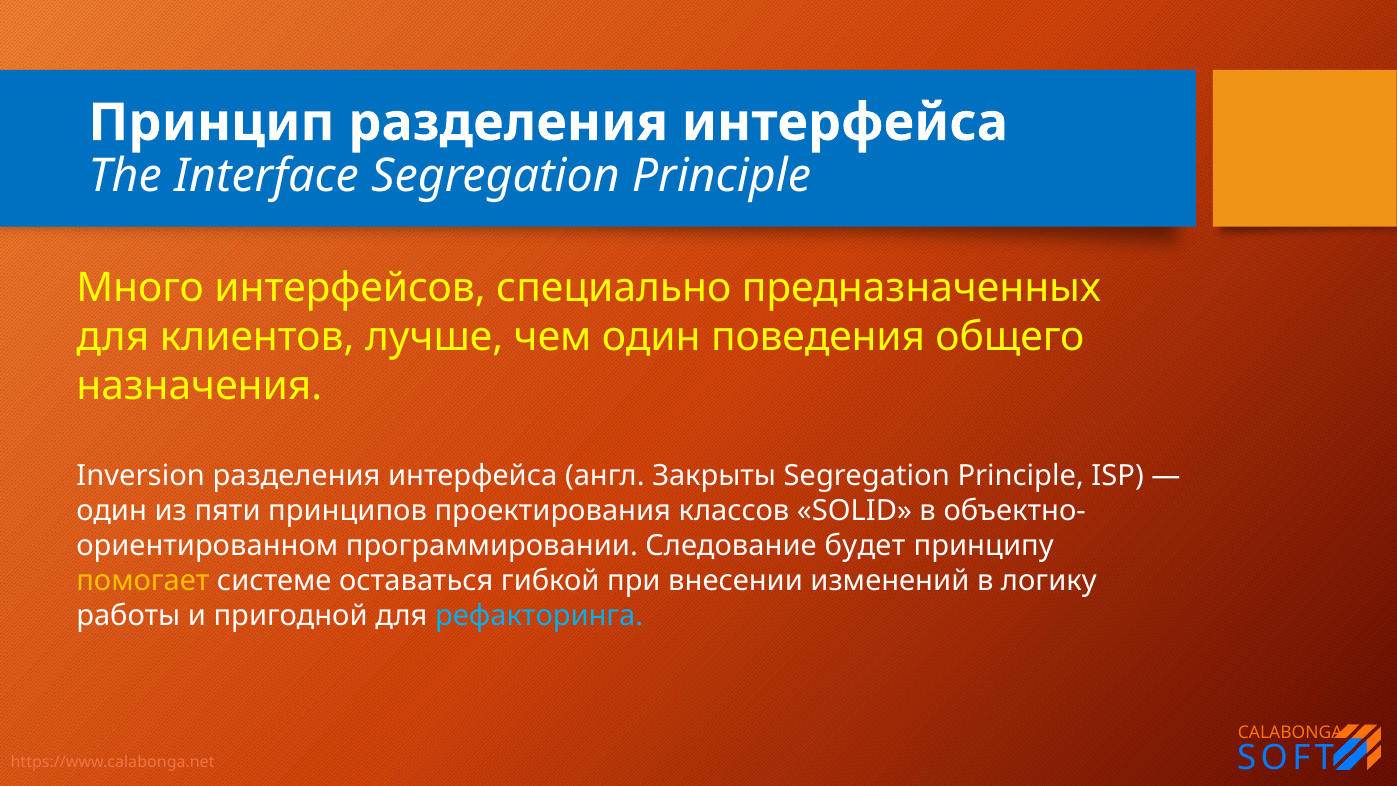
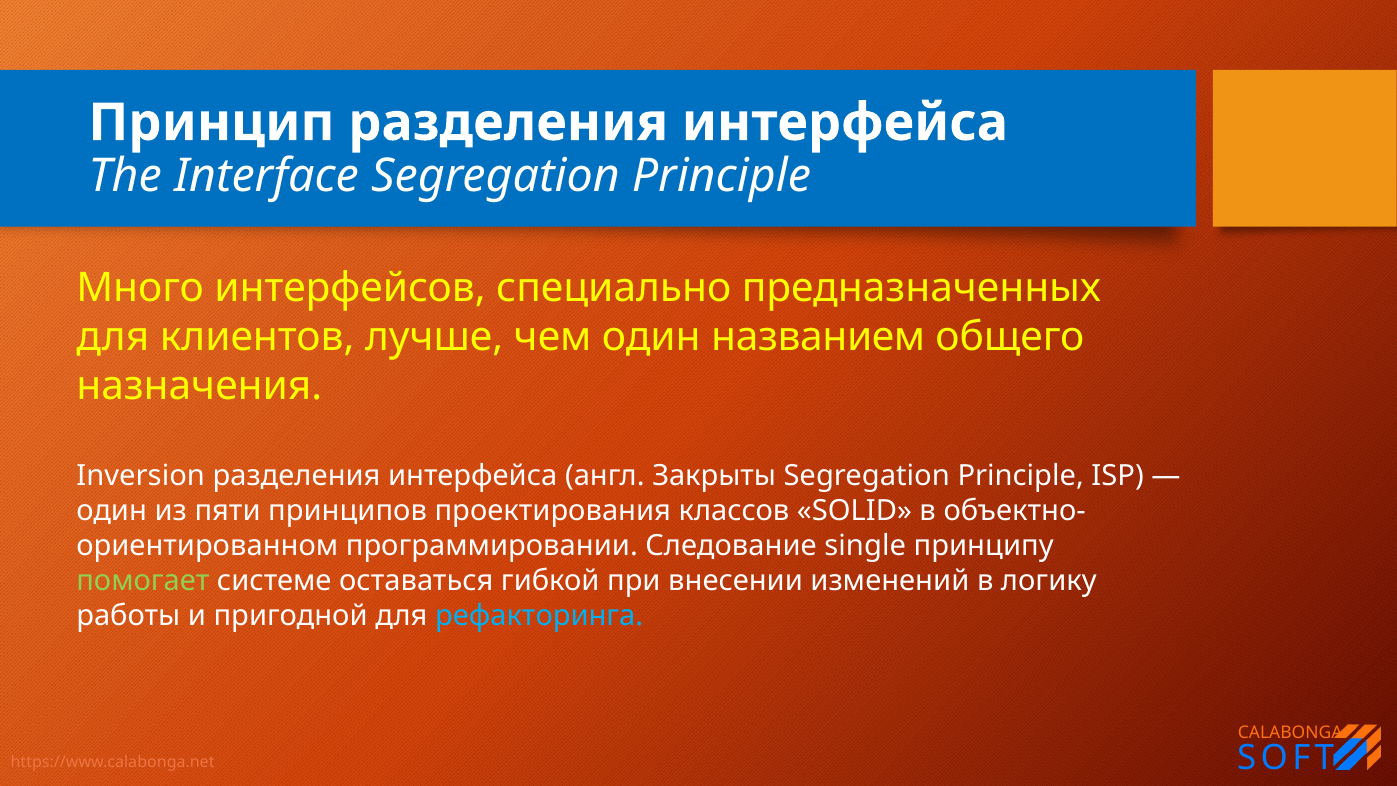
поведения: поведения -> названием
будет: будет -> single
помогает colour: yellow -> light green
